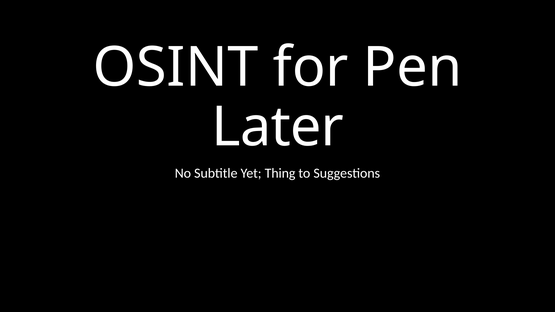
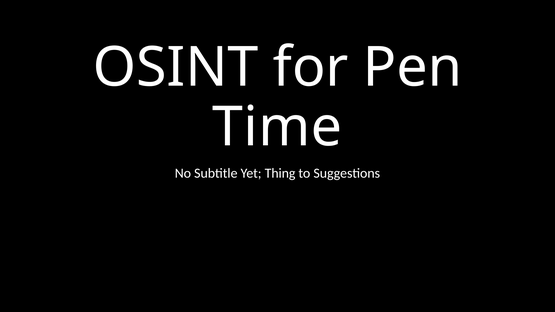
Later: Later -> Time
